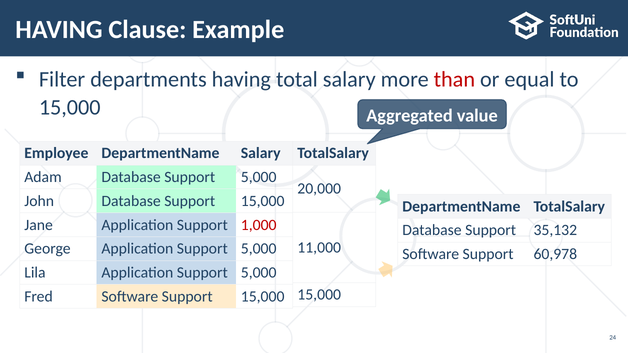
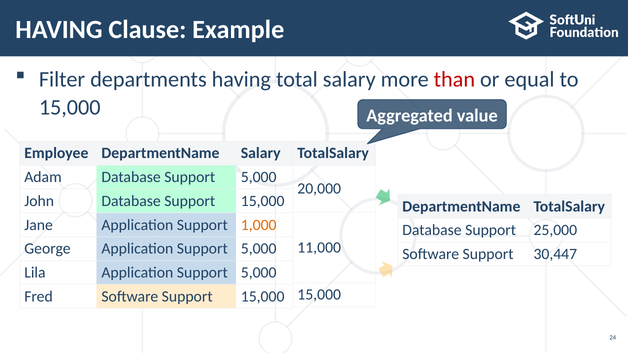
1,000 colour: red -> orange
35,132: 35,132 -> 25,000
60,978: 60,978 -> 30,447
